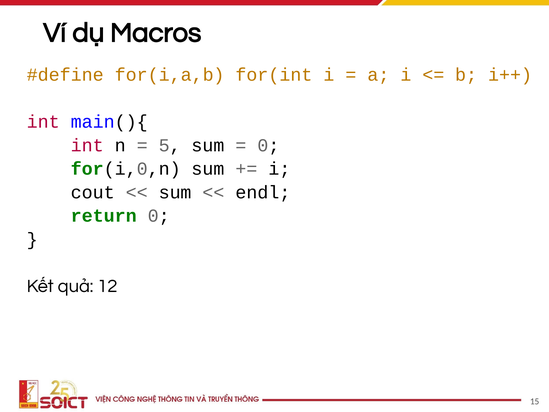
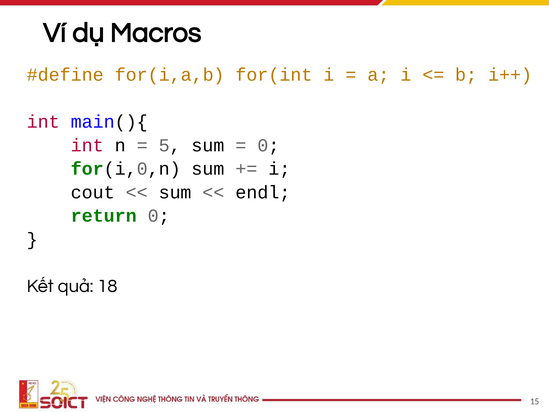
12: 12 -> 18
